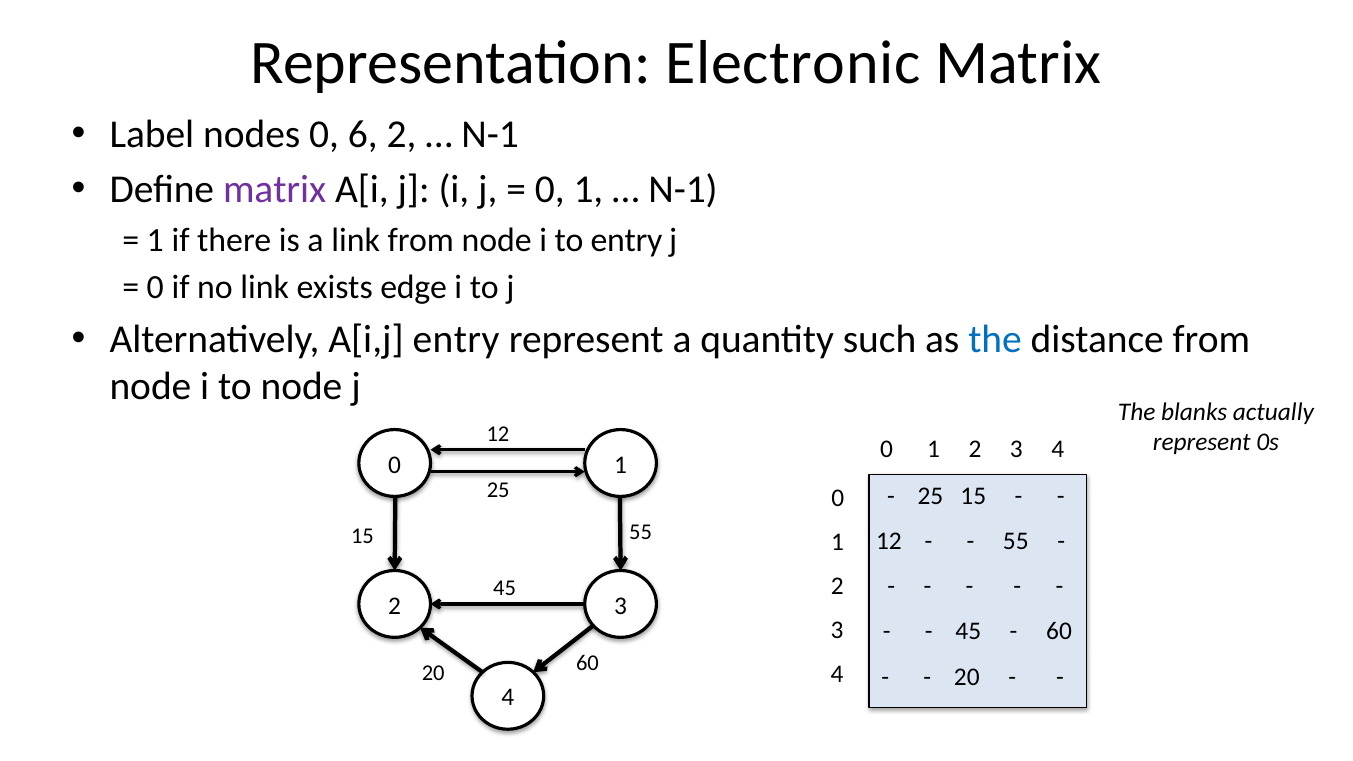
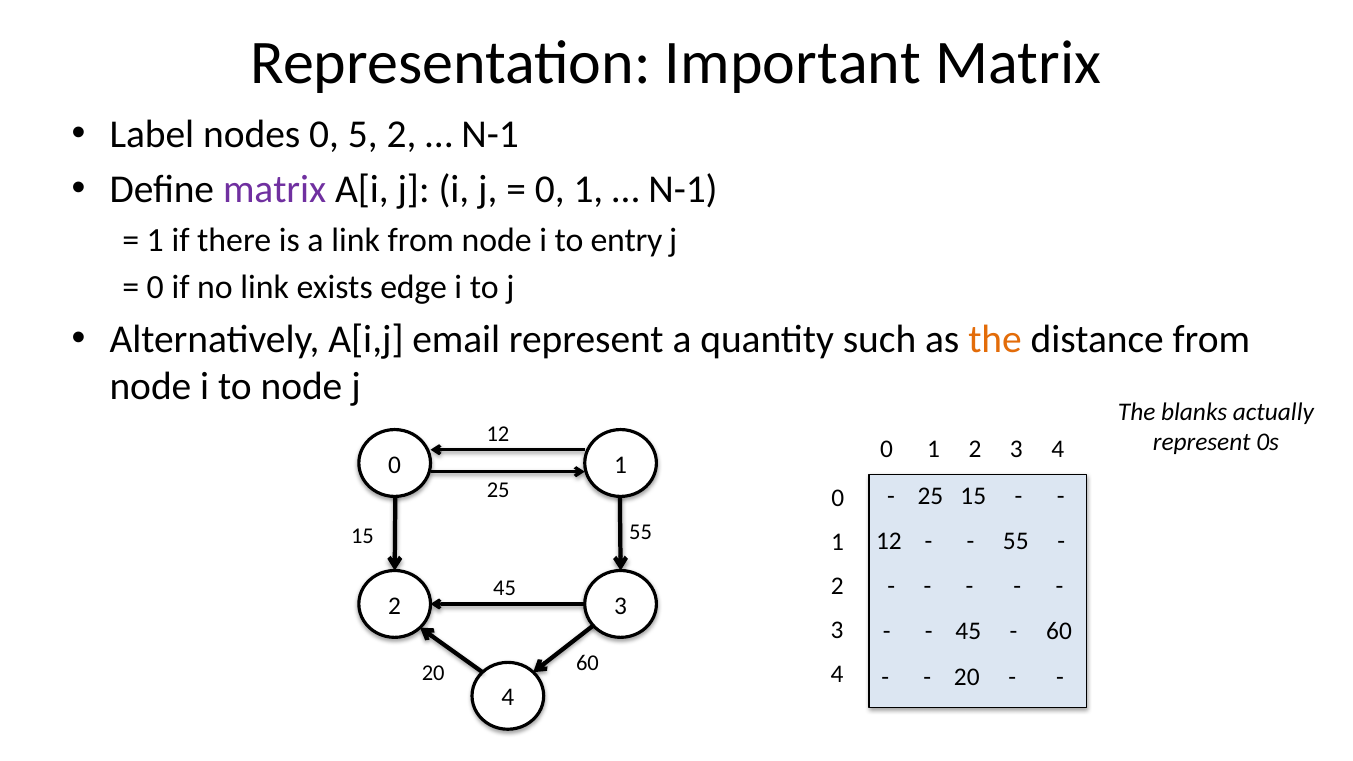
Electronic: Electronic -> Important
6: 6 -> 5
A[i,j entry: entry -> email
the at (995, 340) colour: blue -> orange
